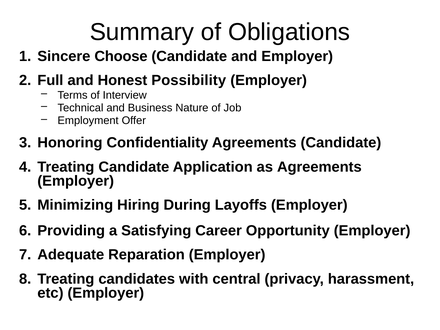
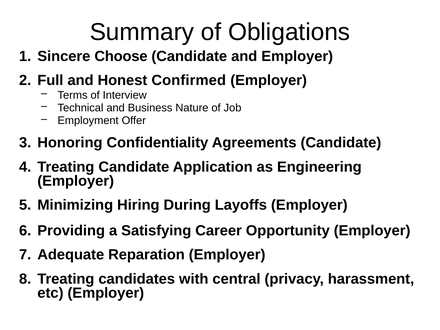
Possibility: Possibility -> Confirmed
as Agreements: Agreements -> Engineering
